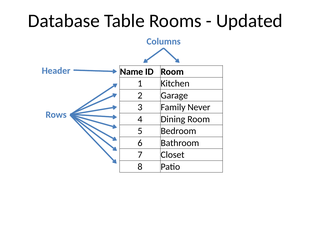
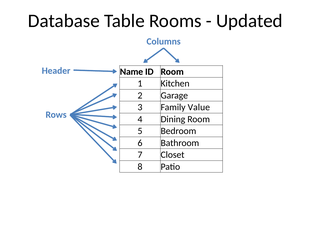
Never: Never -> Value
